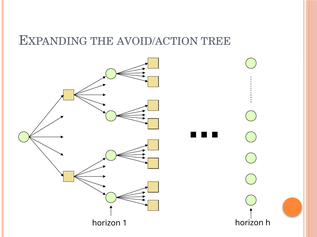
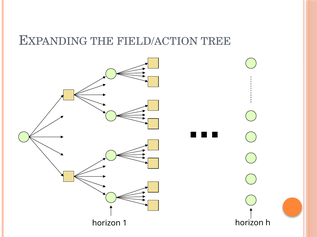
AVOID/ACTION: AVOID/ACTION -> FIELD/ACTION
